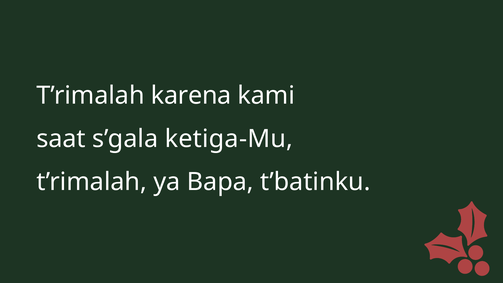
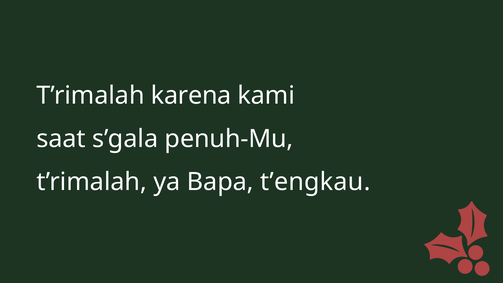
ketiga-Mu: ketiga-Mu -> penuh-Mu
t’batinku: t’batinku -> t’engkau
